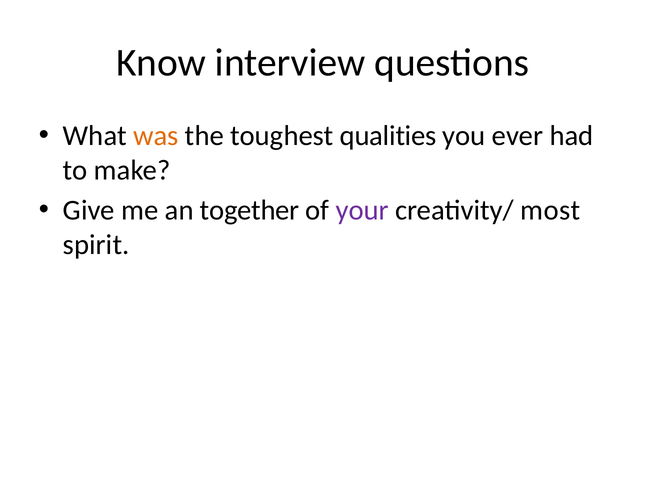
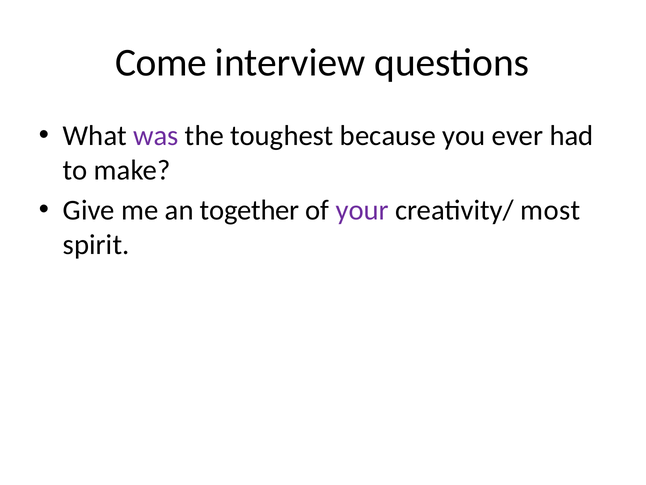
Know: Know -> Come
was colour: orange -> purple
qualities: qualities -> because
